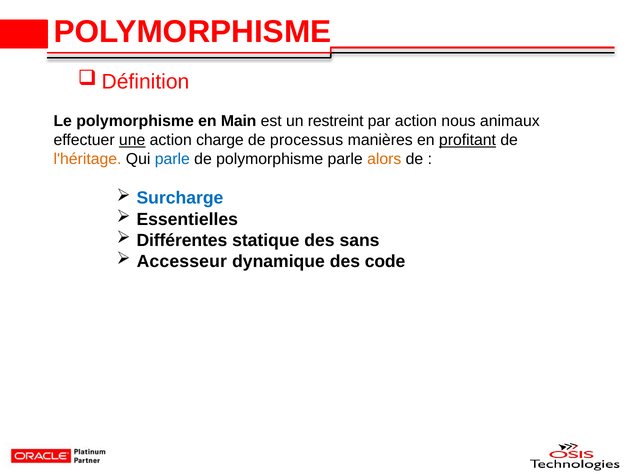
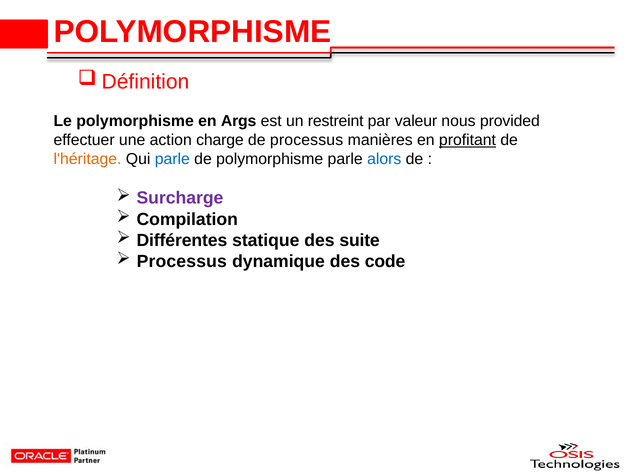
Main: Main -> Args
par action: action -> valeur
animaux: animaux -> provided
une underline: present -> none
alors colour: orange -> blue
Surcharge colour: blue -> purple
Essentielles: Essentielles -> Compilation
sans: sans -> suite
Accesseur at (182, 261): Accesseur -> Processus
